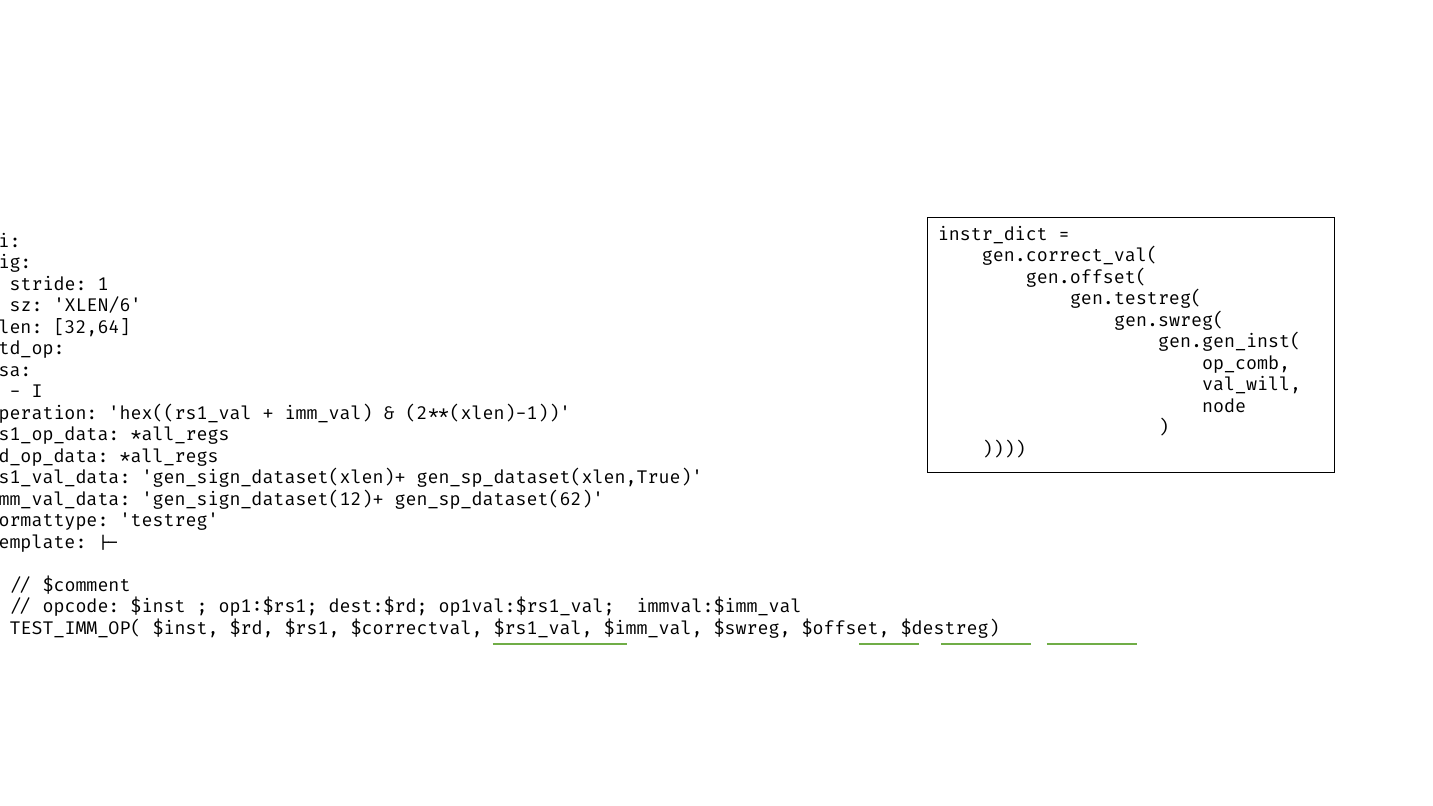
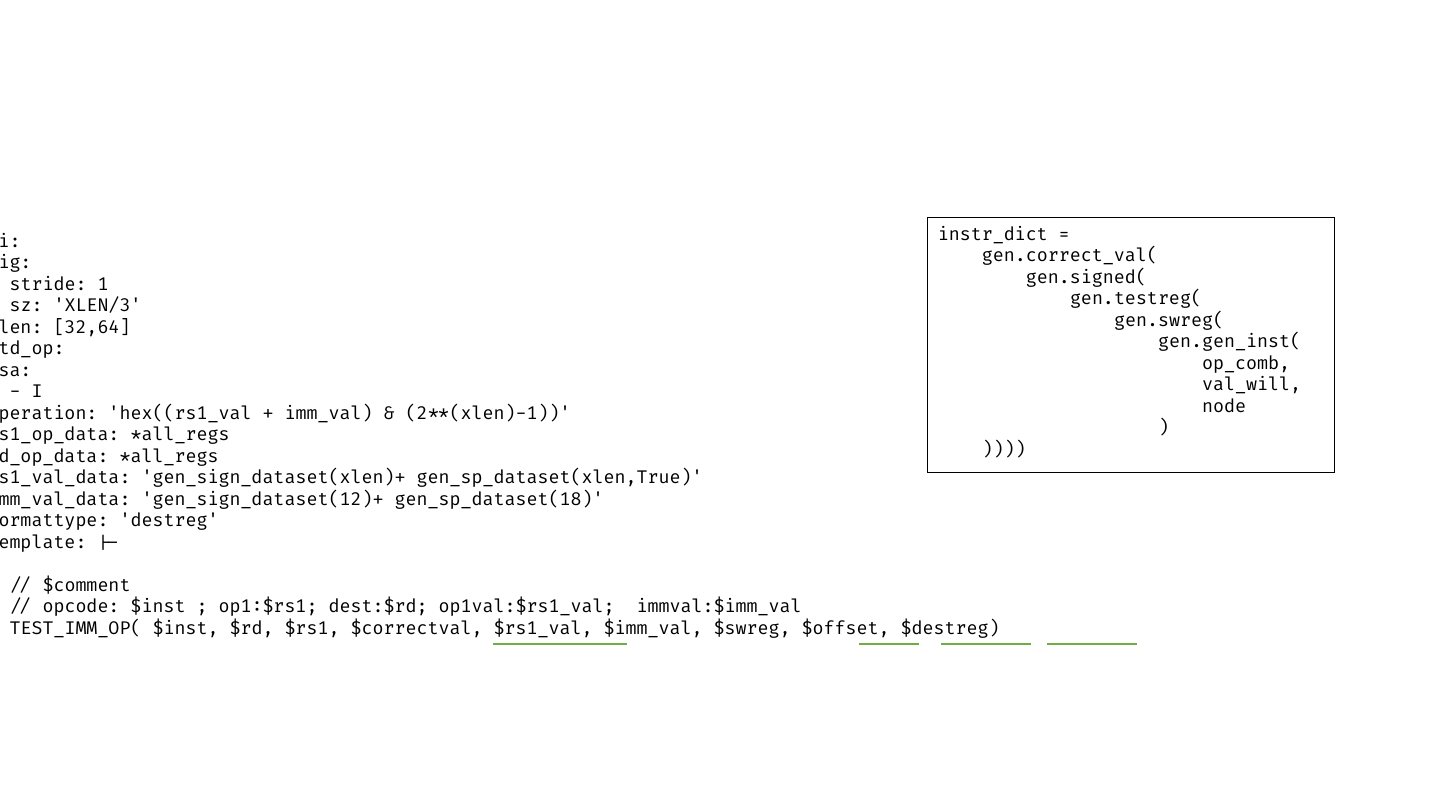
gen.offset(: gen.offset( -> gen.signed(
XLEN/6: XLEN/6 -> XLEN/3
gen_sp_dataset(62: gen_sp_dataset(62 -> gen_sp_dataset(18
testreg: testreg -> destreg
